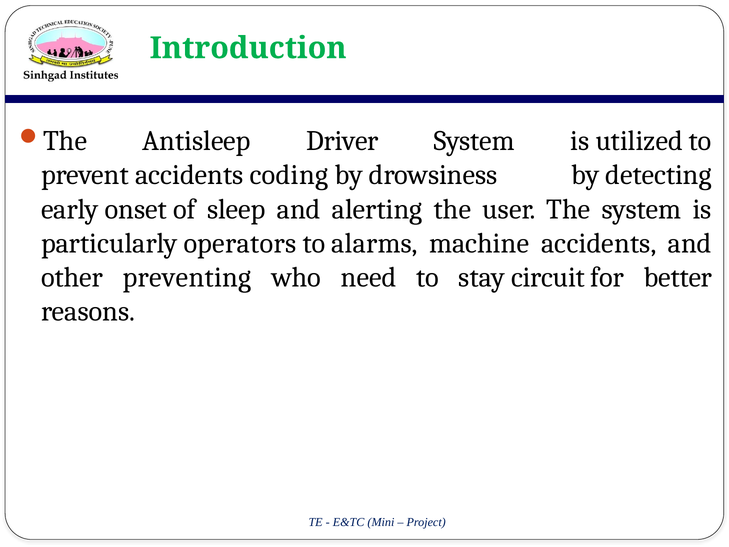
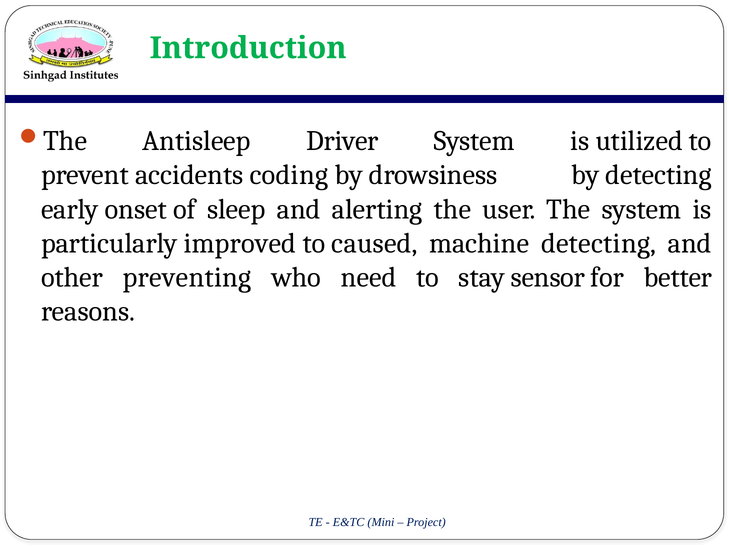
operators: operators -> improved
alarms: alarms -> caused
machine accidents: accidents -> detecting
circuit: circuit -> sensor
